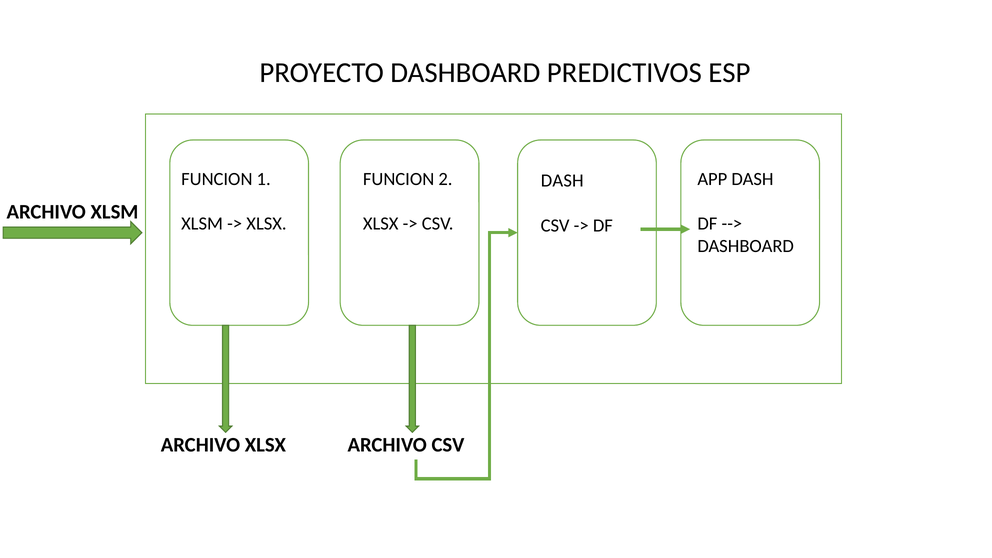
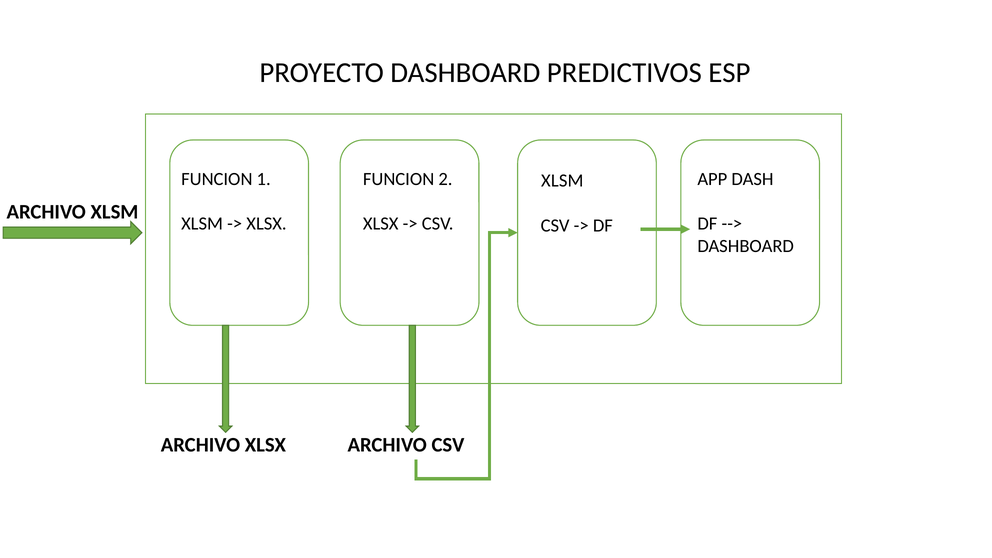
DASH at (562, 181): DASH -> XLSM
